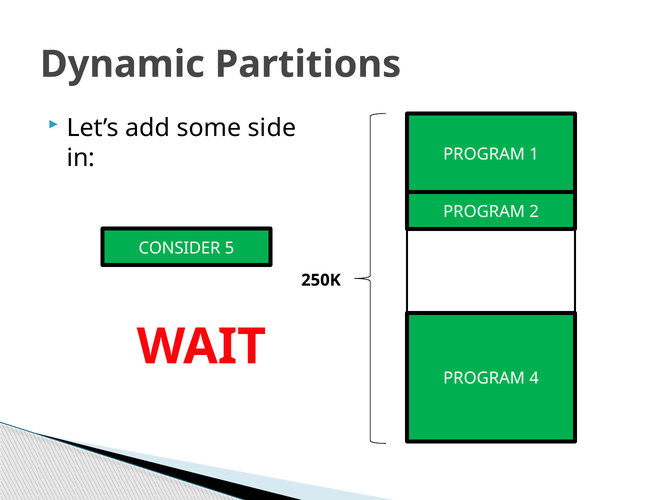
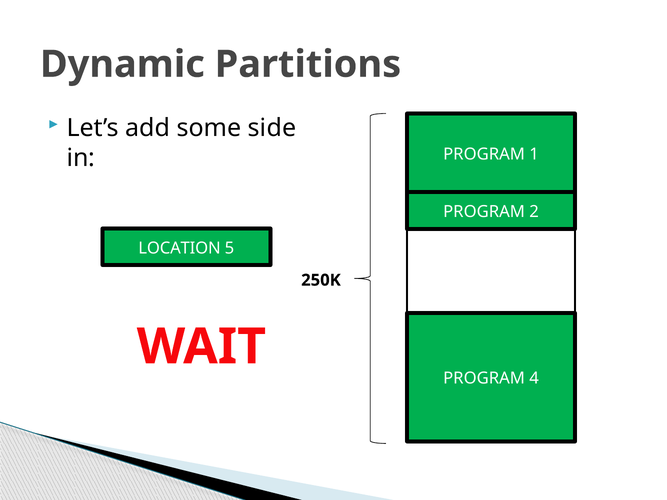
CONSIDER: CONSIDER -> LOCATION
